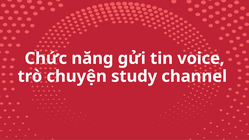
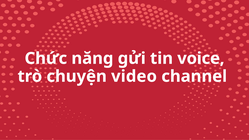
study: study -> video
